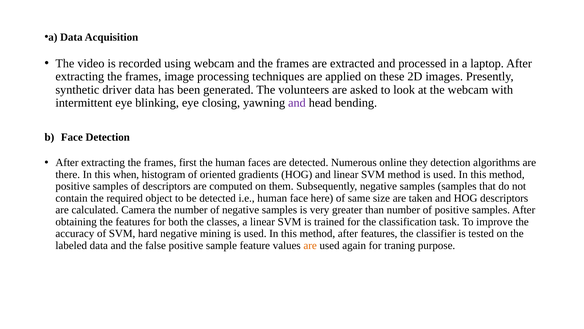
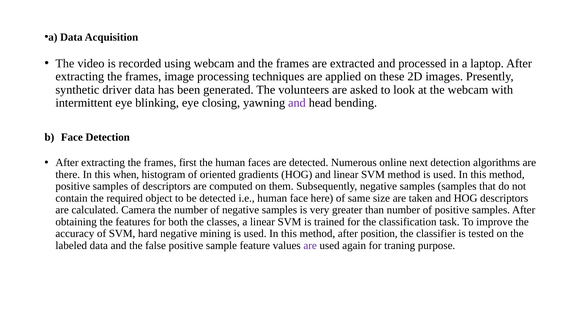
they: they -> next
after features: features -> position
are at (310, 245) colour: orange -> purple
